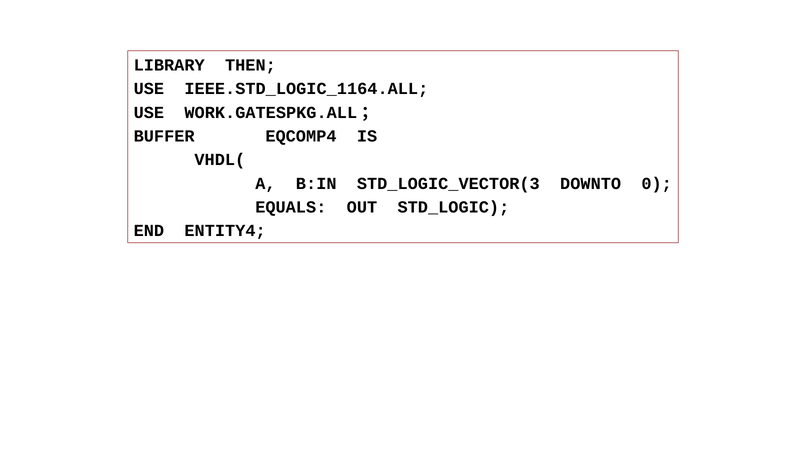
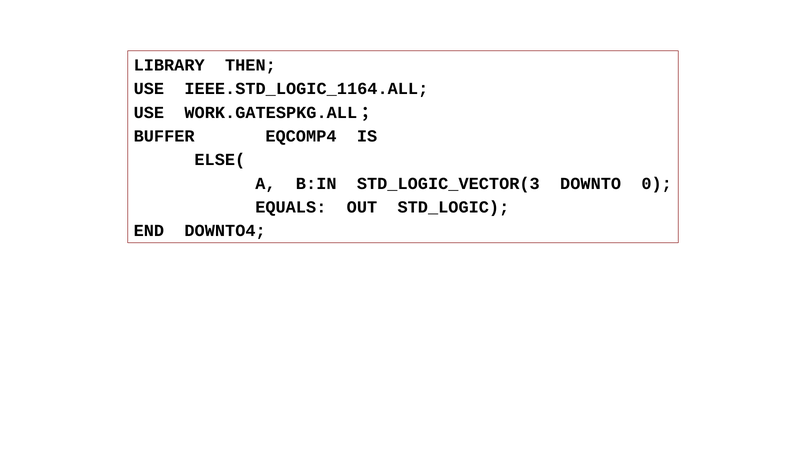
VHDL(: VHDL( -> ELSE(
ENTITY4: ENTITY4 -> DOWNTO4
